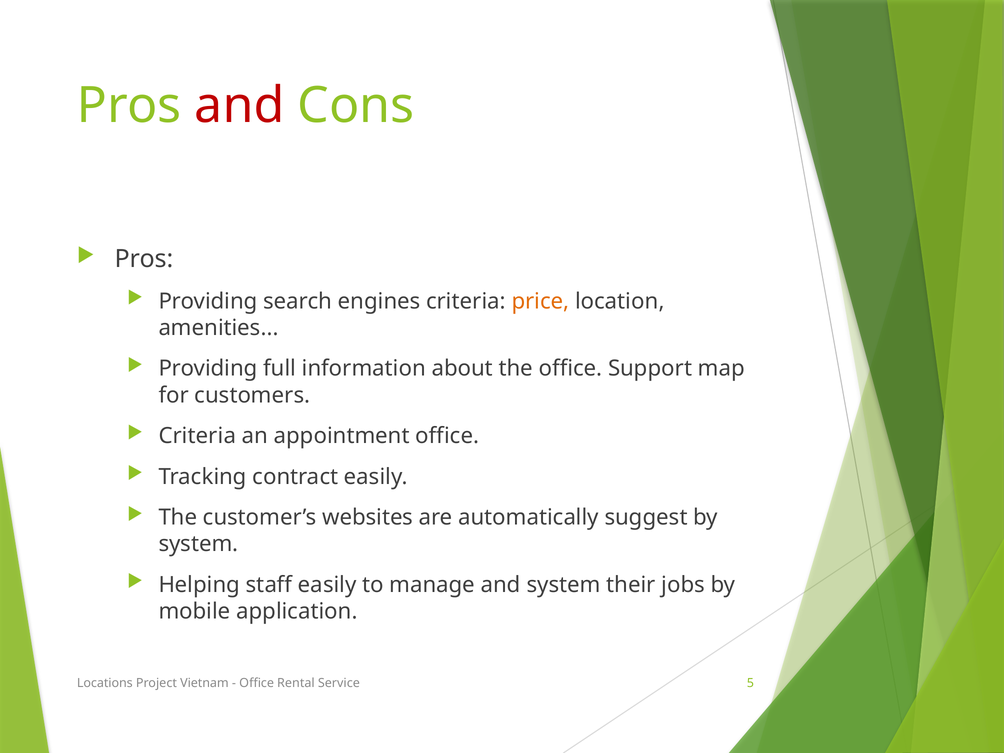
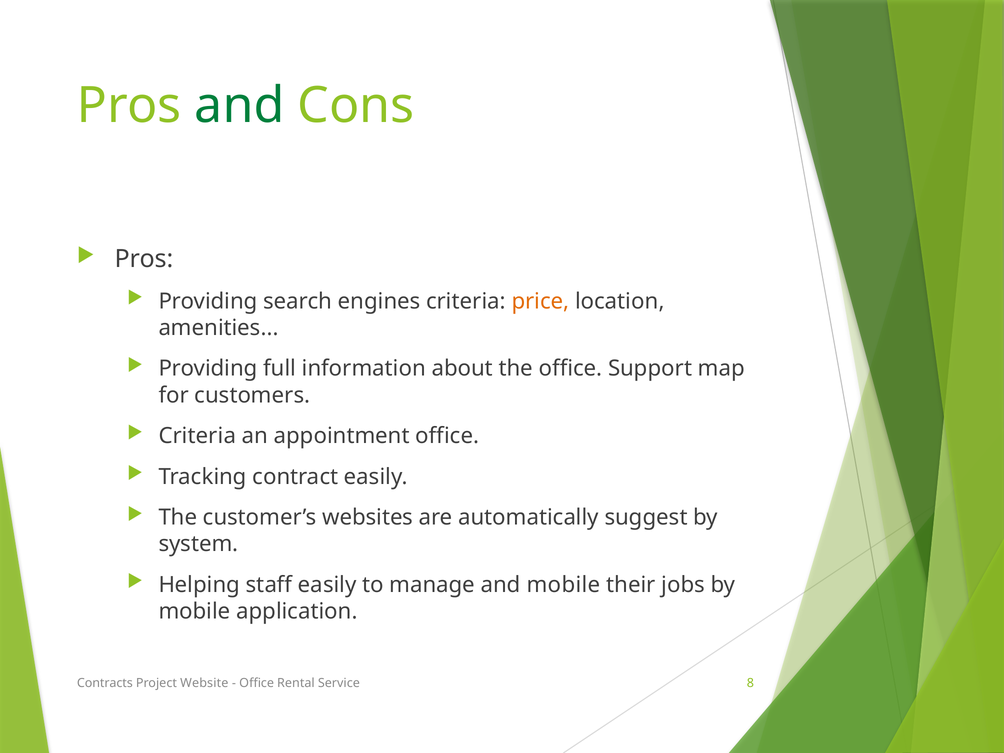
and at (239, 106) colour: red -> green
and system: system -> mobile
Locations: Locations -> Contracts
Vietnam: Vietnam -> Website
5: 5 -> 8
